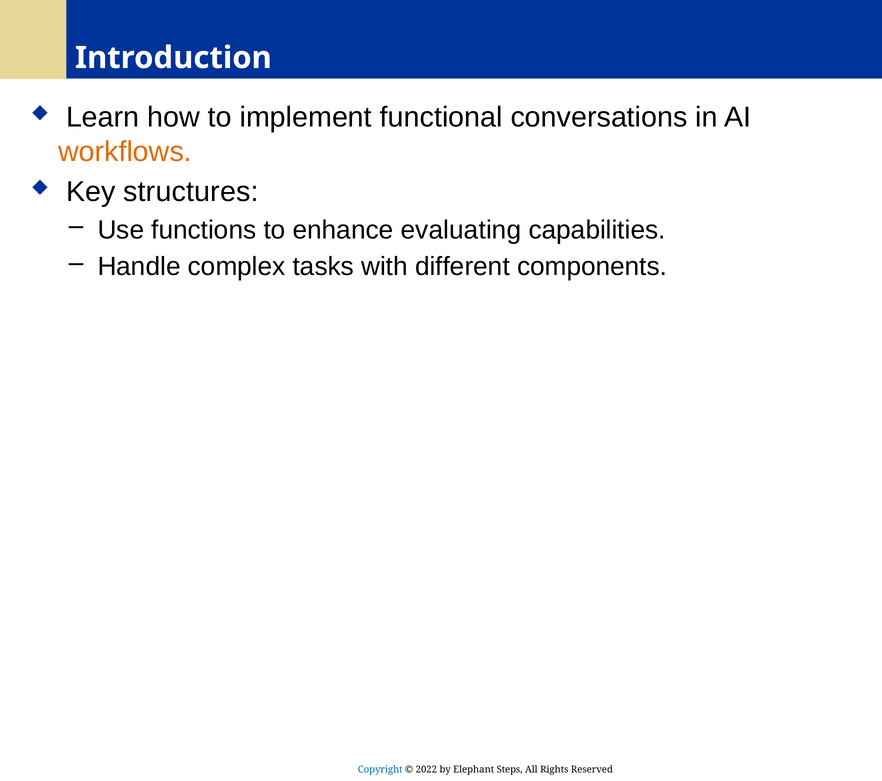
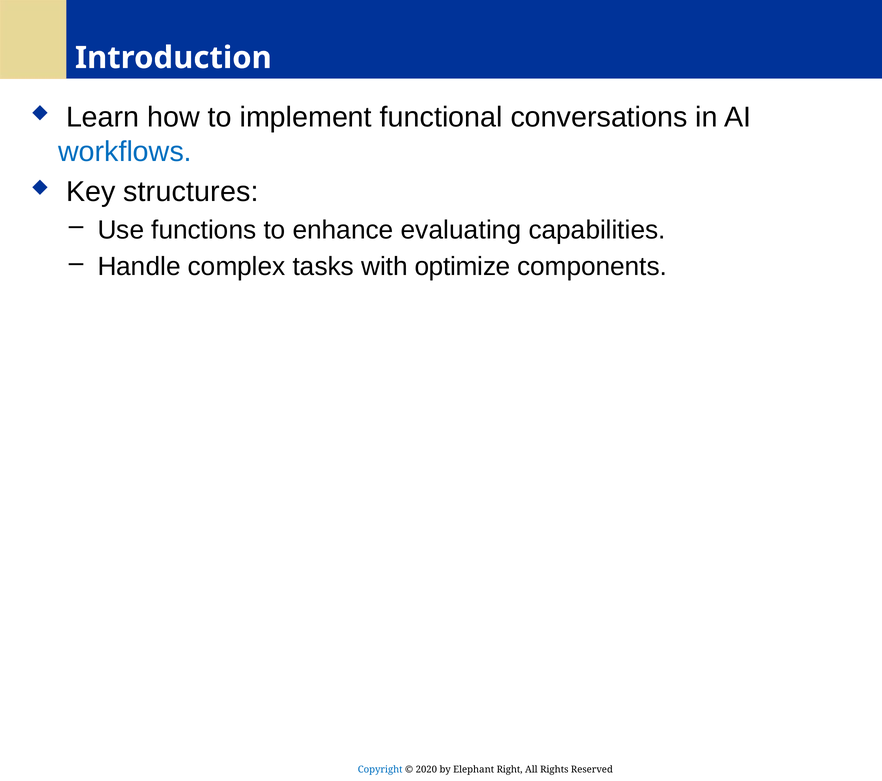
workflows colour: orange -> blue
different: different -> optimize
2022: 2022 -> 2020
Steps: Steps -> Right
